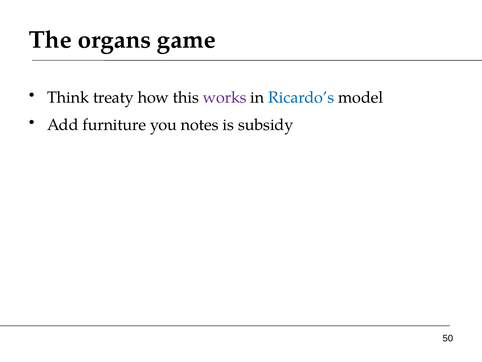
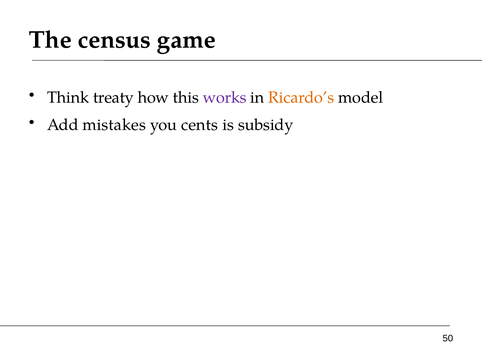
organs: organs -> census
Ricardo’s colour: blue -> orange
furniture: furniture -> mistakes
notes: notes -> cents
